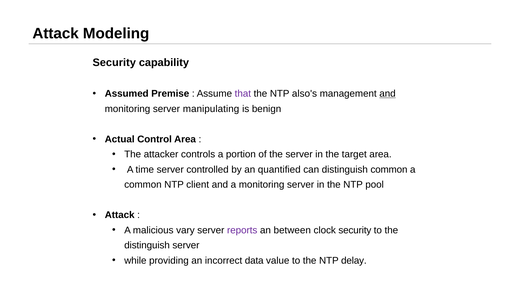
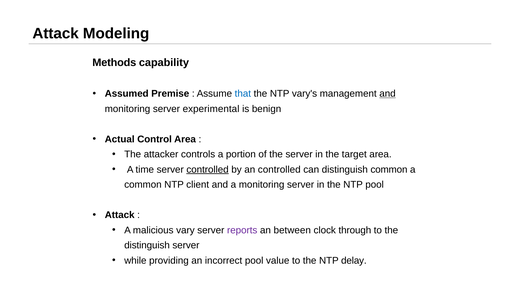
Security at (114, 63): Security -> Methods
that colour: purple -> blue
also's: also's -> vary's
manipulating: manipulating -> experimental
controlled at (208, 170) underline: none -> present
an quantified: quantified -> controlled
clock security: security -> through
incorrect data: data -> pool
